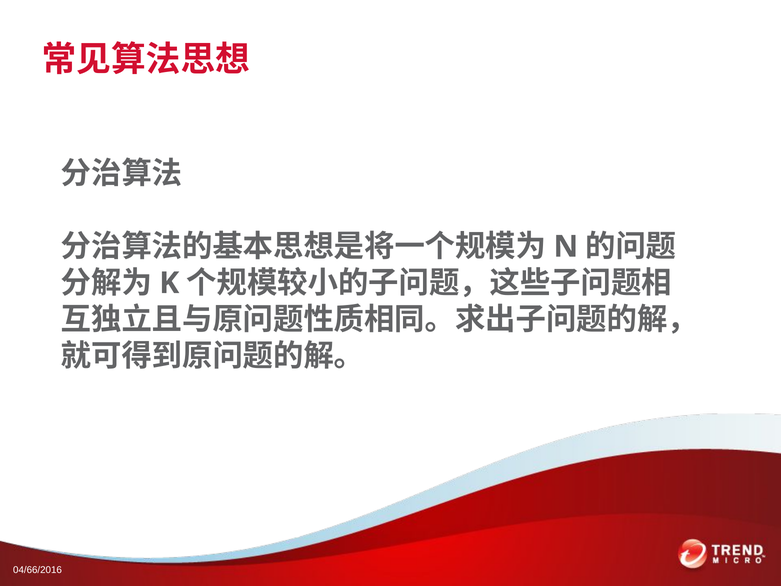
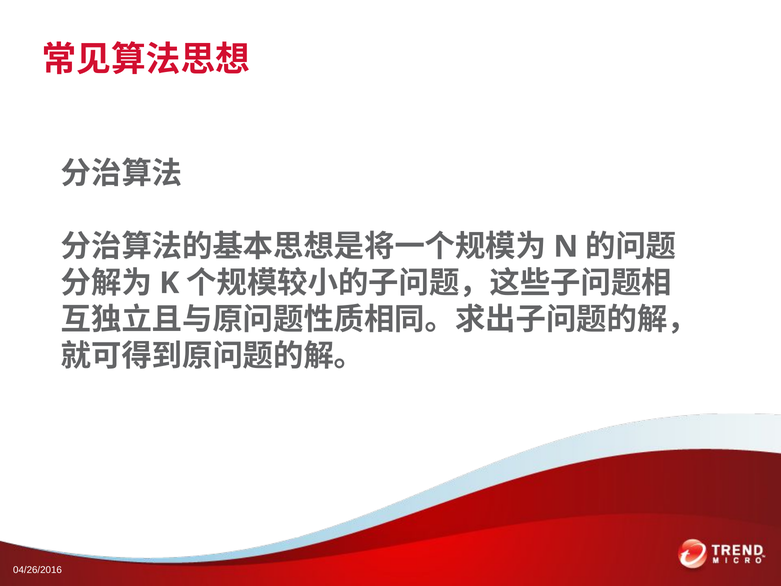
04/66/2016: 04/66/2016 -> 04/26/2016
